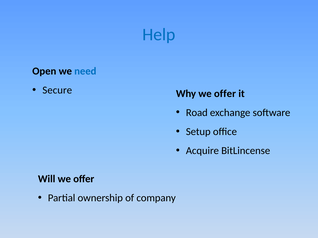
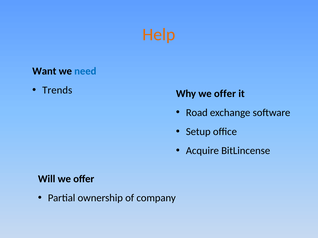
Help colour: blue -> orange
Open: Open -> Want
Secure: Secure -> Trends
